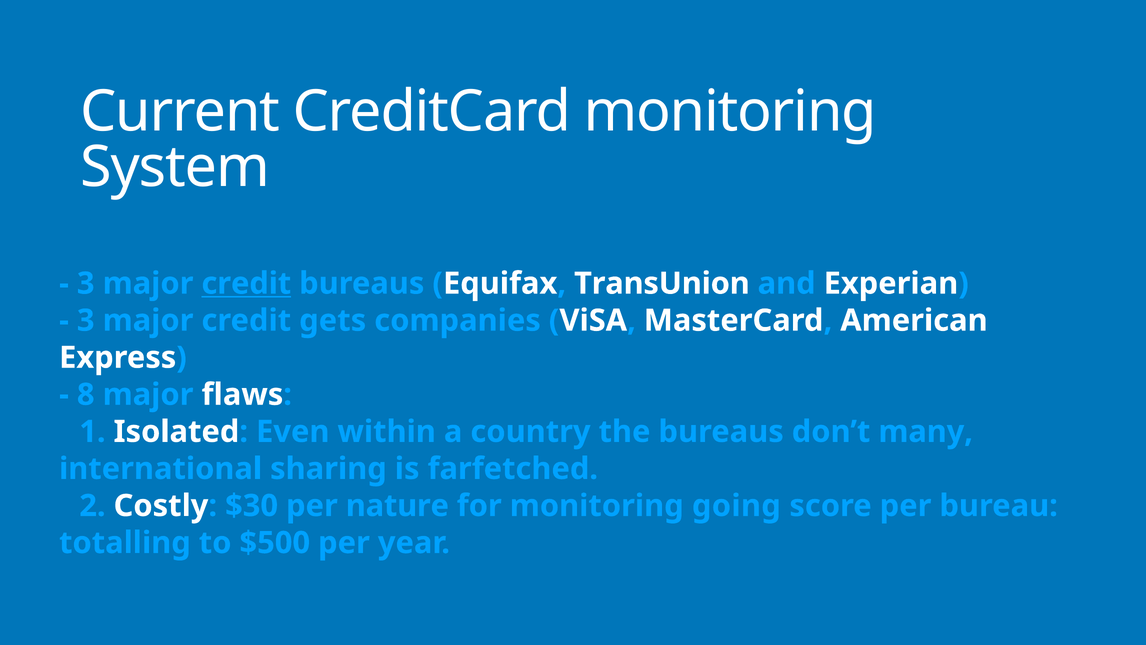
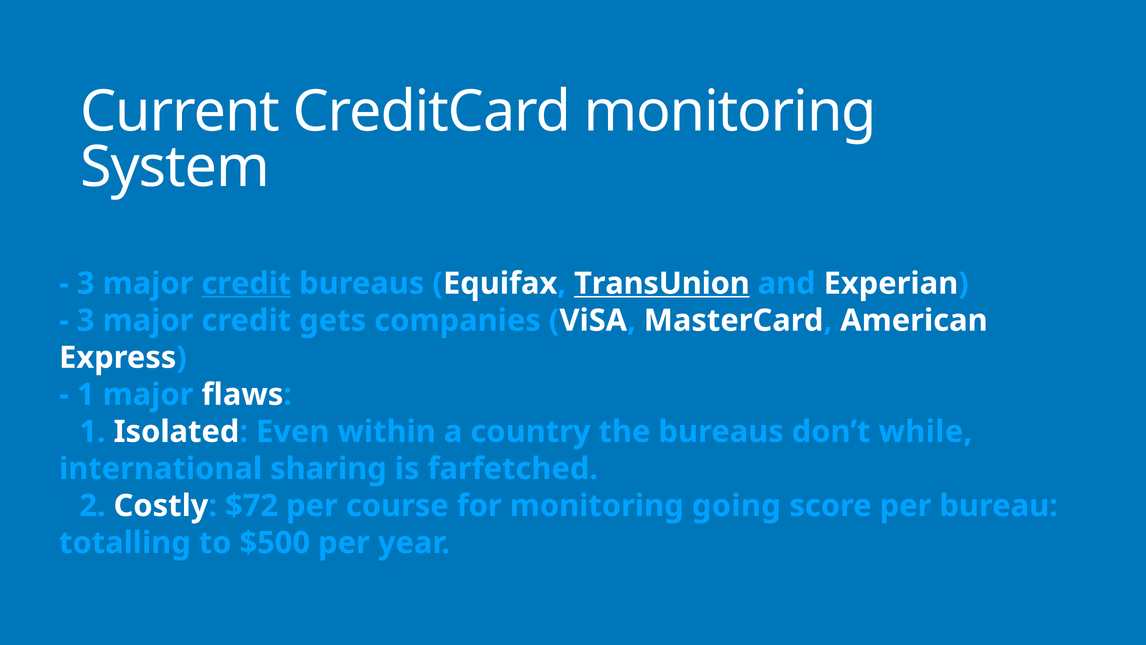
TransUnion underline: none -> present
8 at (86, 394): 8 -> 1
many: many -> while
$30: $30 -> $72
nature: nature -> course
